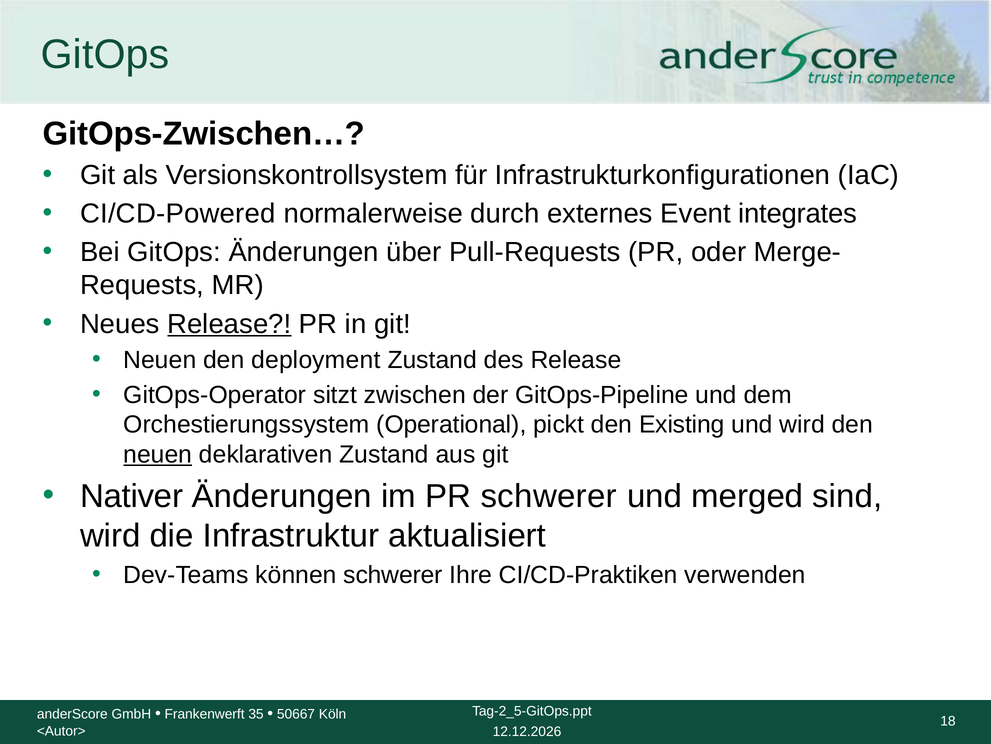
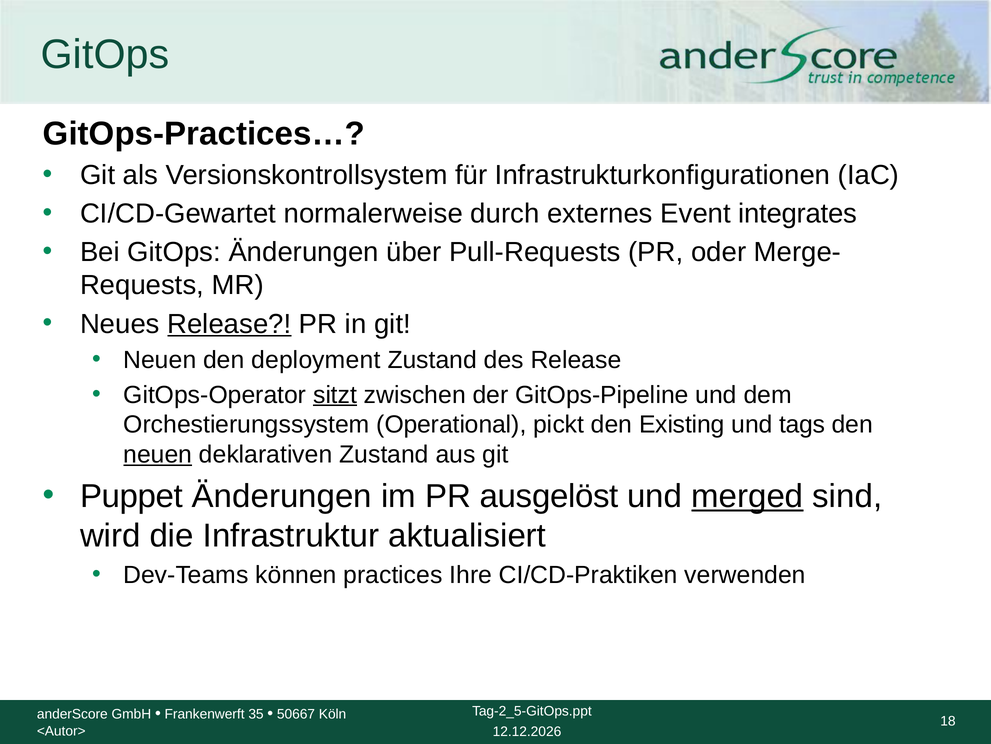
GitOps-Zwischen…: GitOps-Zwischen… -> GitOps-Practices…
CI/CD-Powered: CI/CD-Powered -> CI/CD-Gewartet
sitzt underline: none -> present
und wird: wird -> tags
Nativer: Nativer -> Puppet
PR schwerer: schwerer -> ausgelöst
merged underline: none -> present
können schwerer: schwerer -> practices
